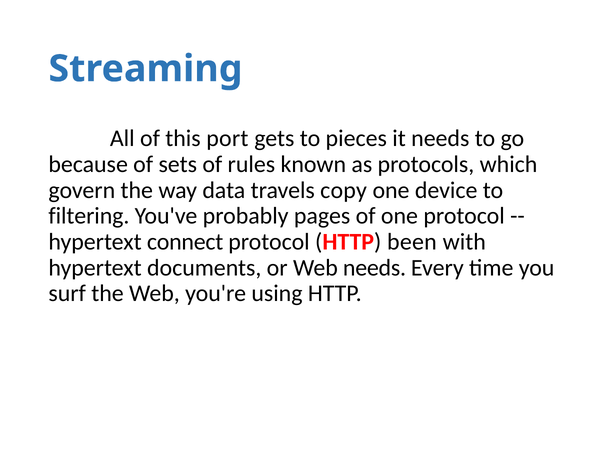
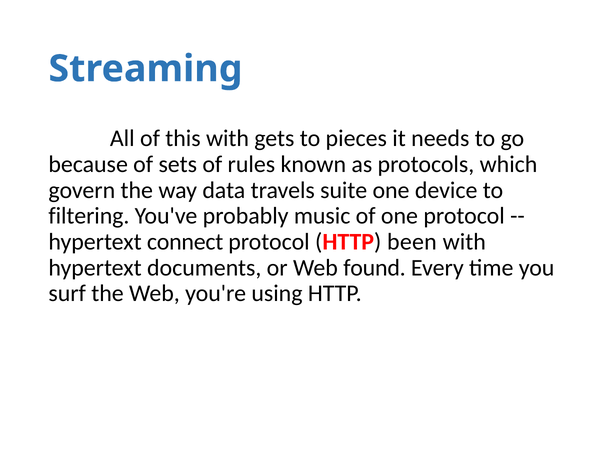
this port: port -> with
copy: copy -> suite
pages: pages -> music
Web needs: needs -> found
